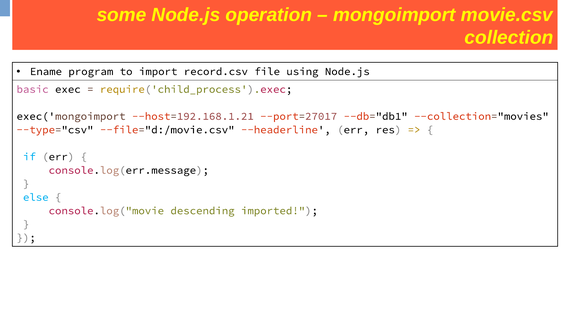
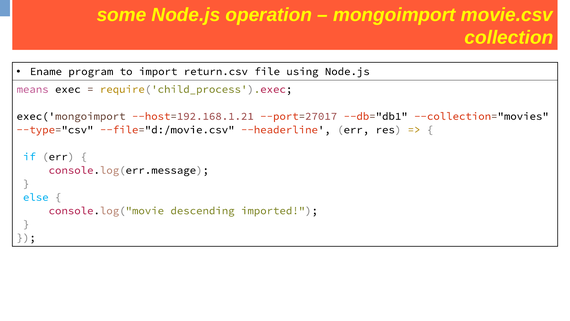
record.csv: record.csv -> return.csv
basic: basic -> means
